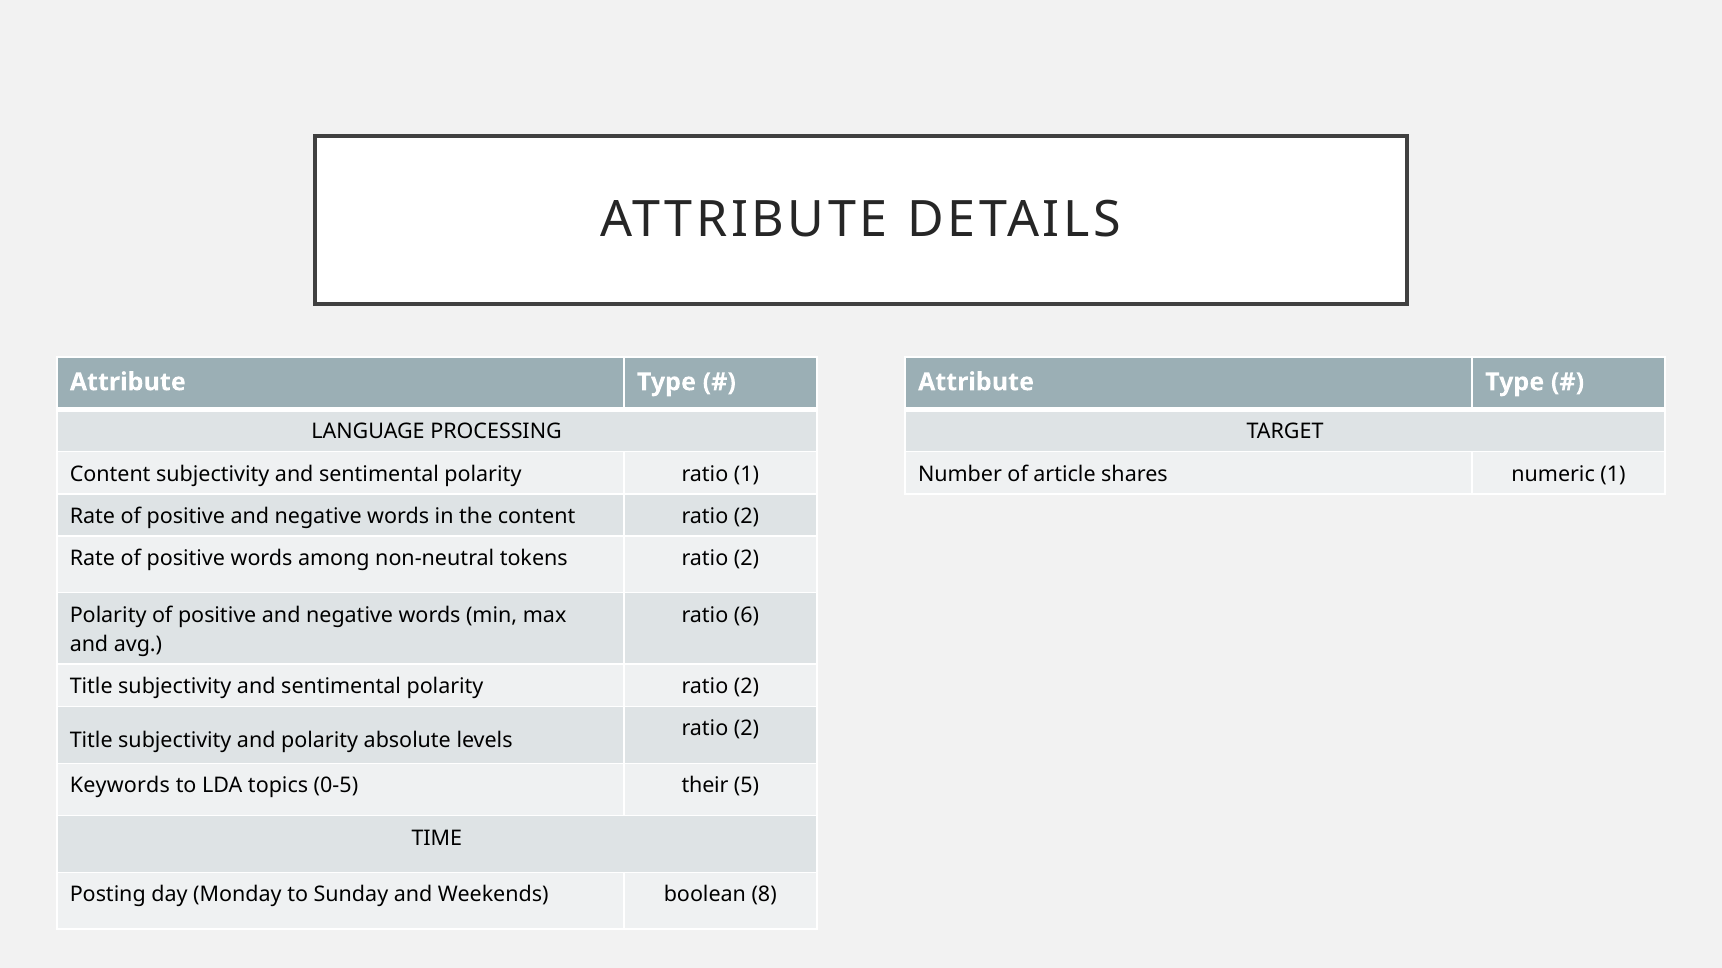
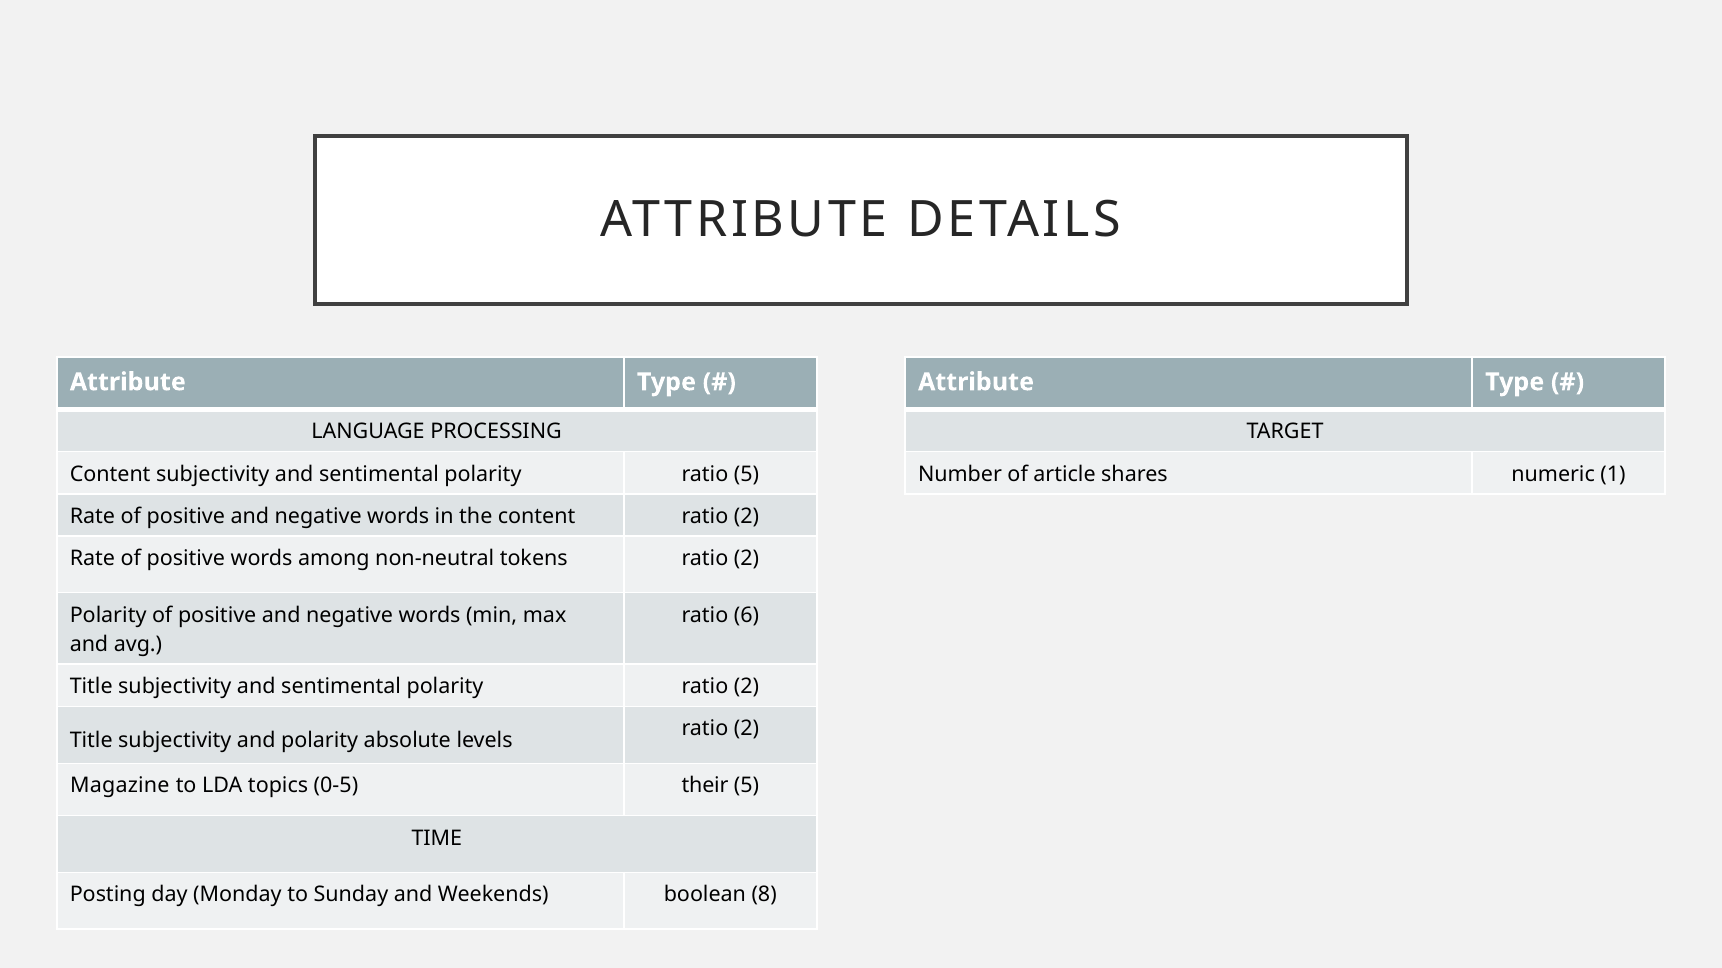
ratio 1: 1 -> 5
Keywords: Keywords -> Magazine
